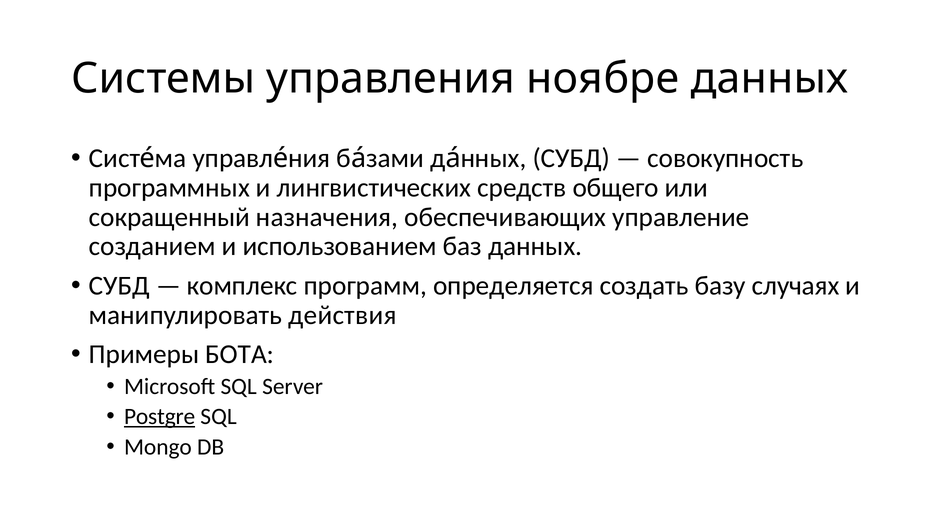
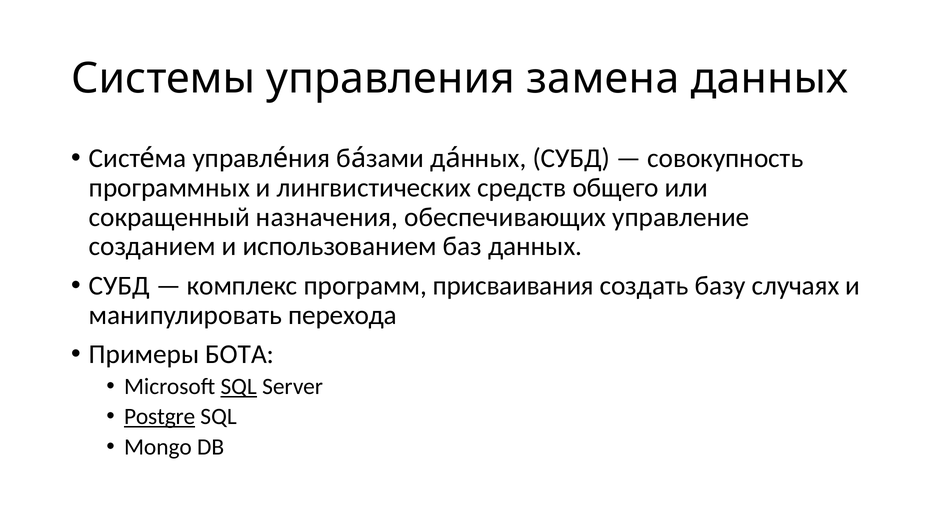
ноябре: ноябре -> замена
определяется: определяется -> присваивания
действия: действия -> перехода
SQL at (239, 387) underline: none -> present
